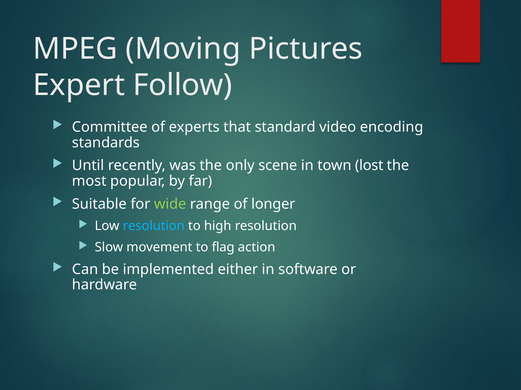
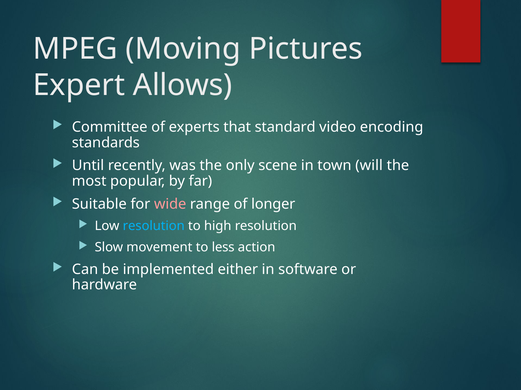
Follow: Follow -> Allows
lost: lost -> will
wide colour: light green -> pink
flag: flag -> less
